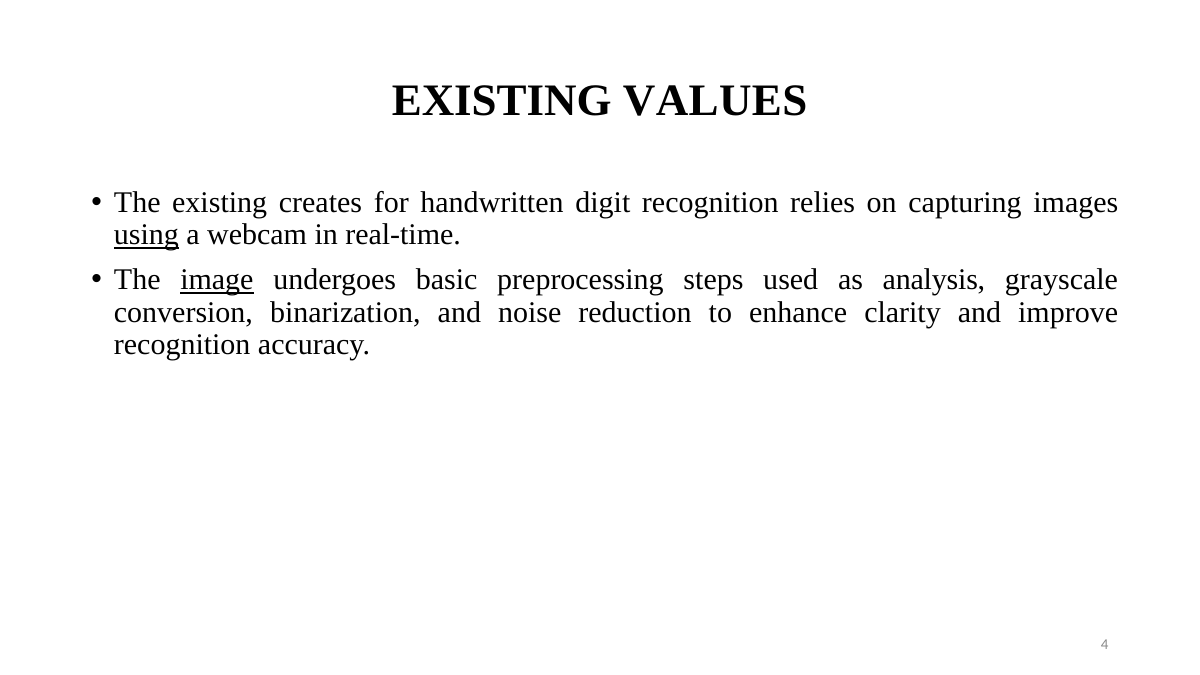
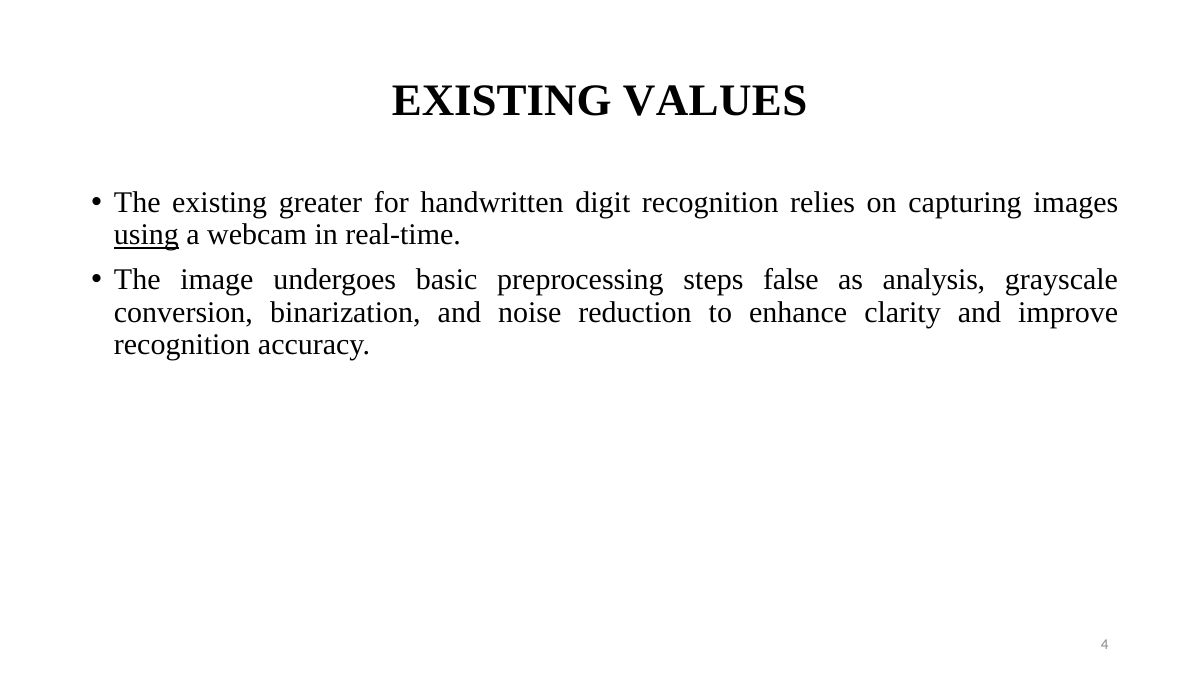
creates: creates -> greater
image underline: present -> none
used: used -> false
